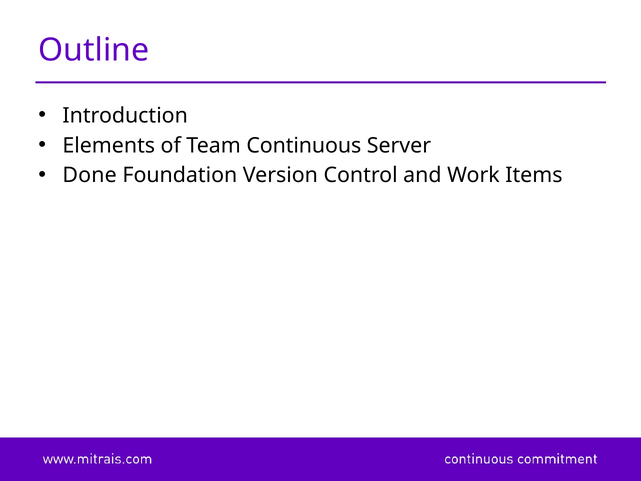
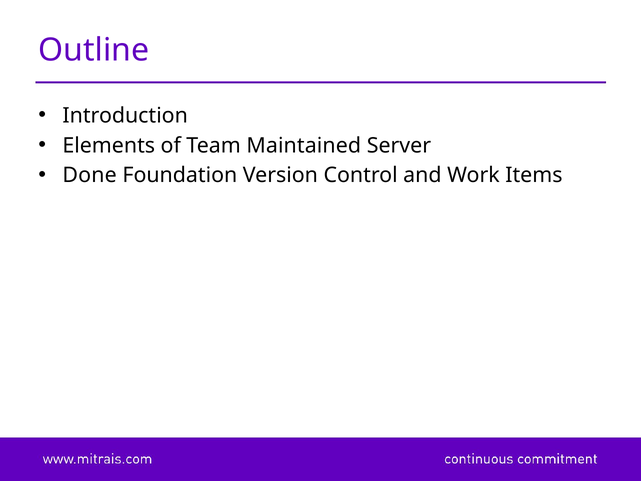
Continuous: Continuous -> Maintained
